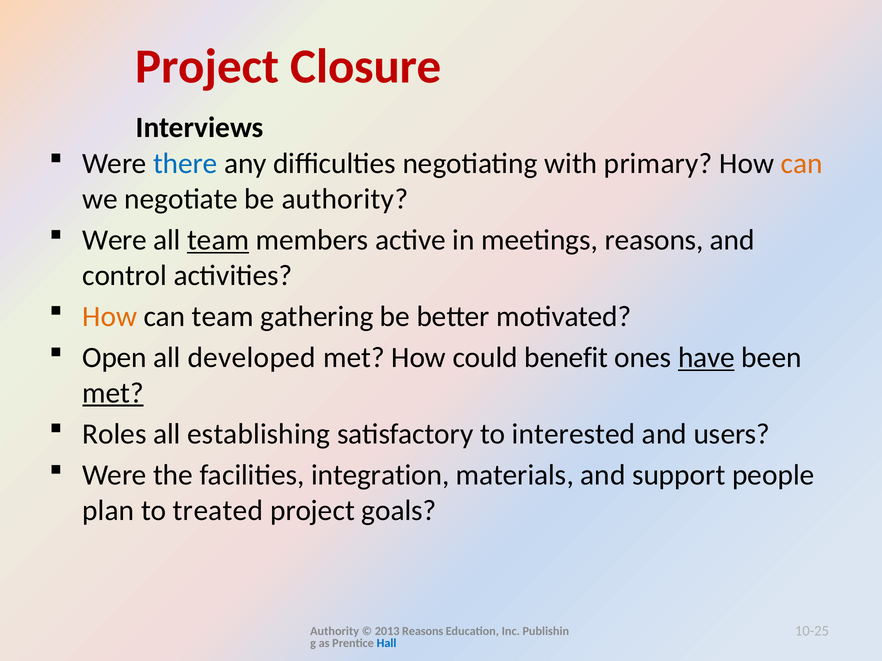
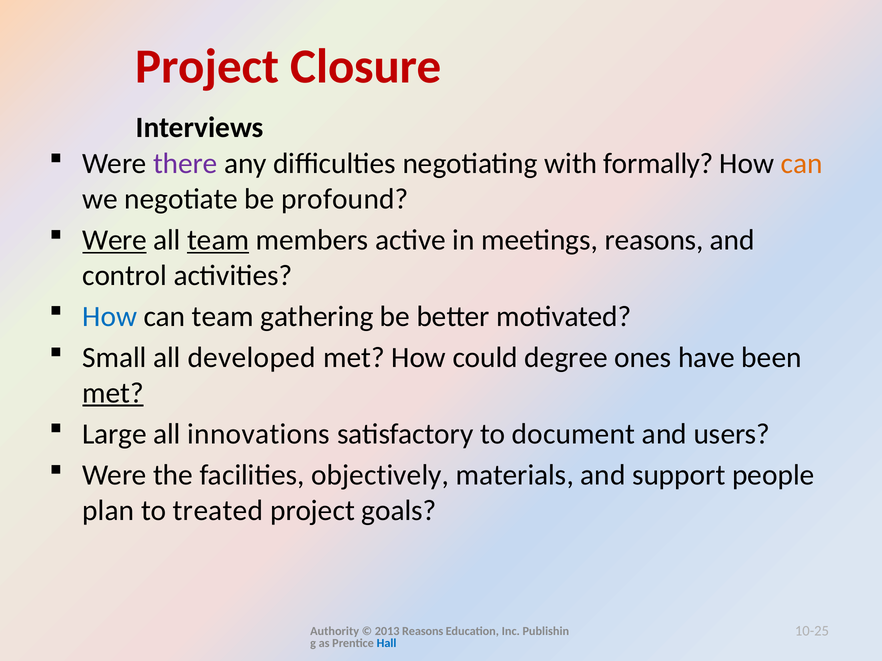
there colour: blue -> purple
primary: primary -> formally
be authority: authority -> profound
Were at (115, 240) underline: none -> present
How at (110, 317) colour: orange -> blue
Open: Open -> Small
benefit: benefit -> degree
have underline: present -> none
Roles: Roles -> Large
establishing: establishing -> innovations
interested: interested -> document
integration: integration -> objectively
